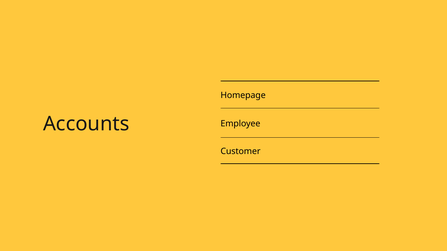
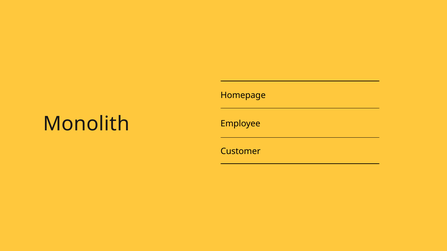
Accounts: Accounts -> Monolith
